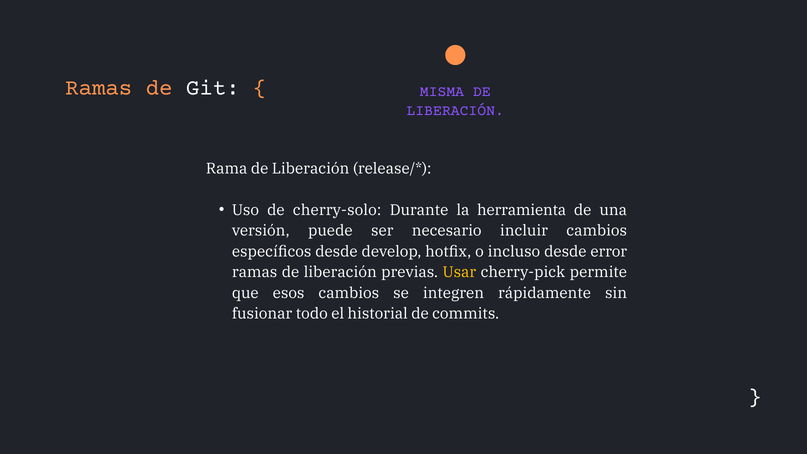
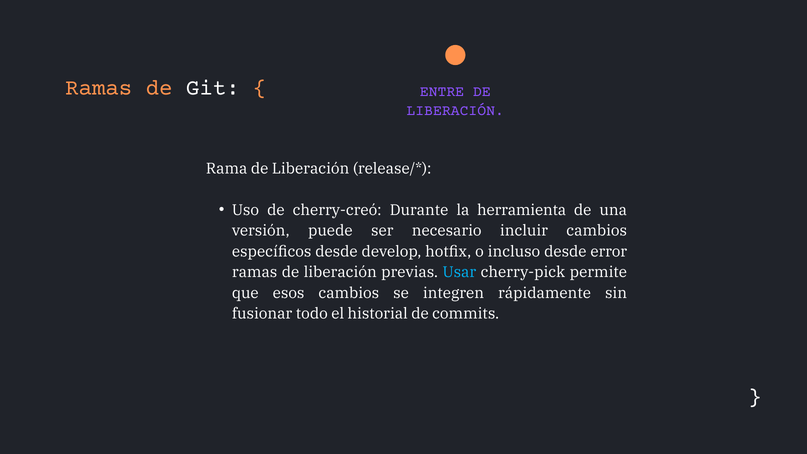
MISMA: MISMA -> ENTRE
cherry-solo: cherry-solo -> cherry-creó
Usar colour: yellow -> light blue
